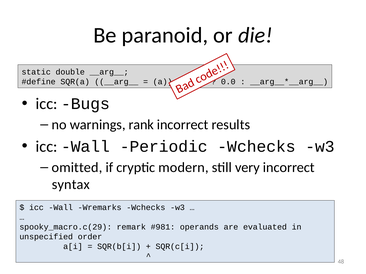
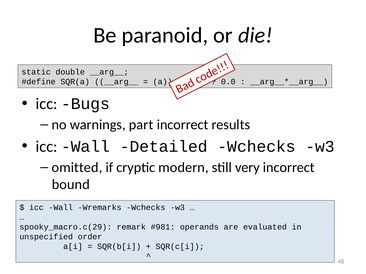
rank: rank -> part
Periodic: Periodic -> Detailed
syntax: syntax -> bound
